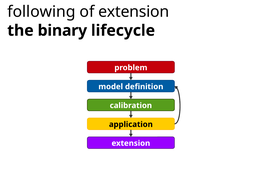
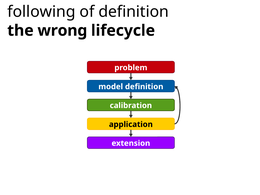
of extension: extension -> definition
binary: binary -> wrong
